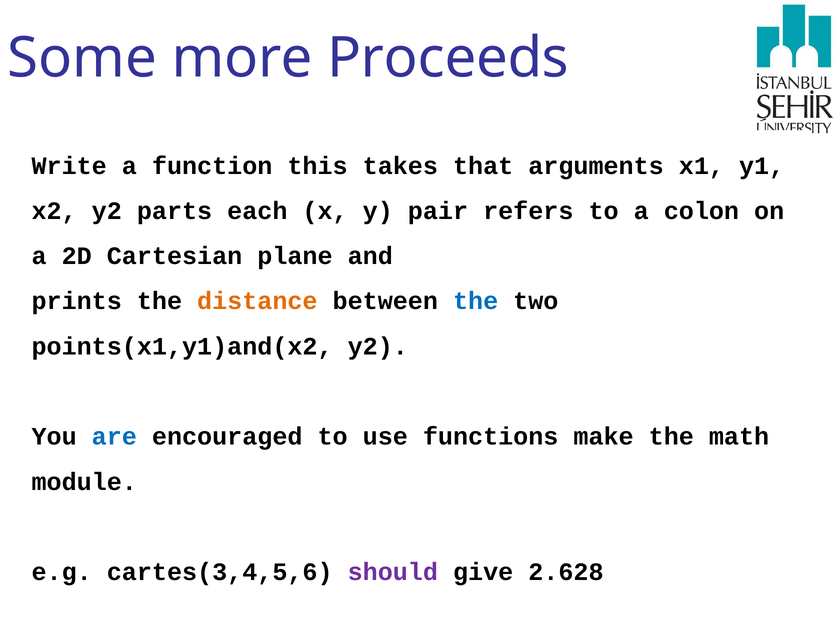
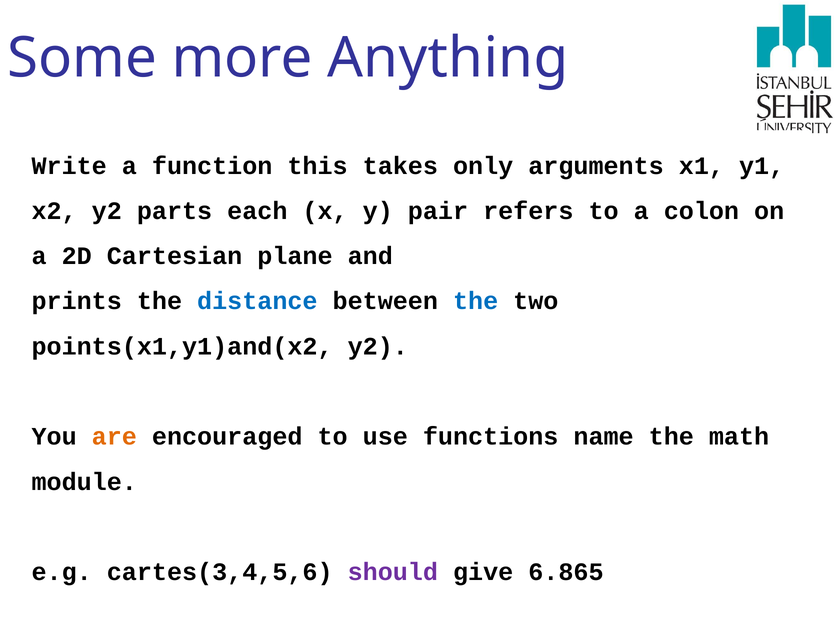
Proceeds: Proceeds -> Anything
that: that -> only
distance colour: orange -> blue
are colour: blue -> orange
make: make -> name
2.628: 2.628 -> 6.865
